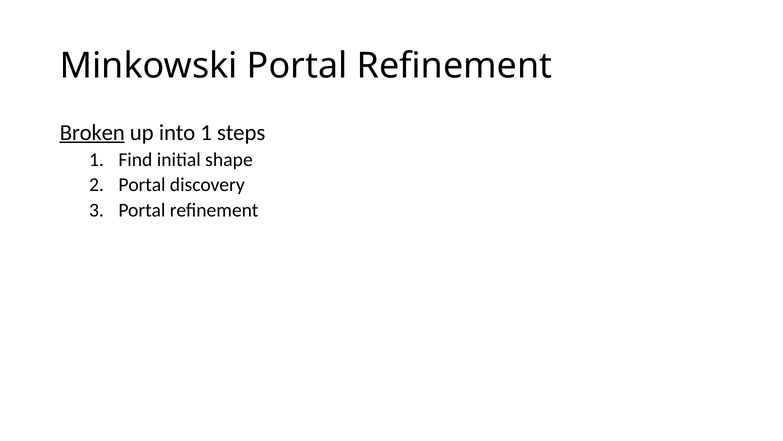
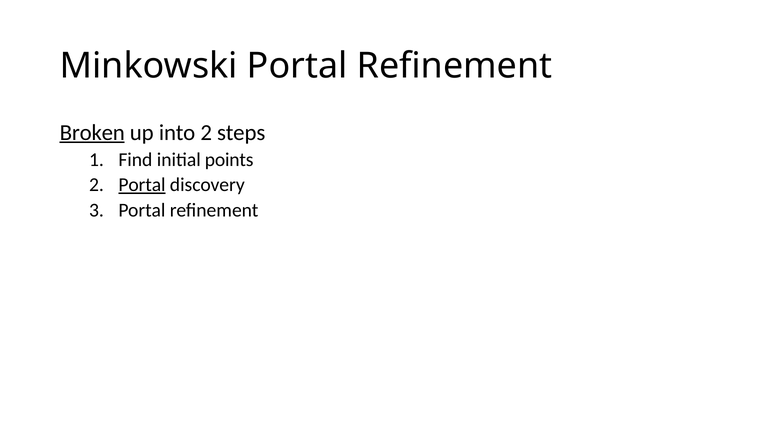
into 1: 1 -> 2
shape: shape -> points
Portal at (142, 185) underline: none -> present
